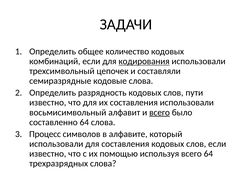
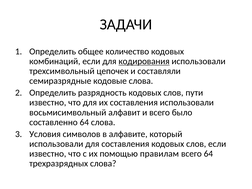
всего at (160, 112) underline: present -> none
Процесс: Процесс -> Условия
используя: используя -> правилам
